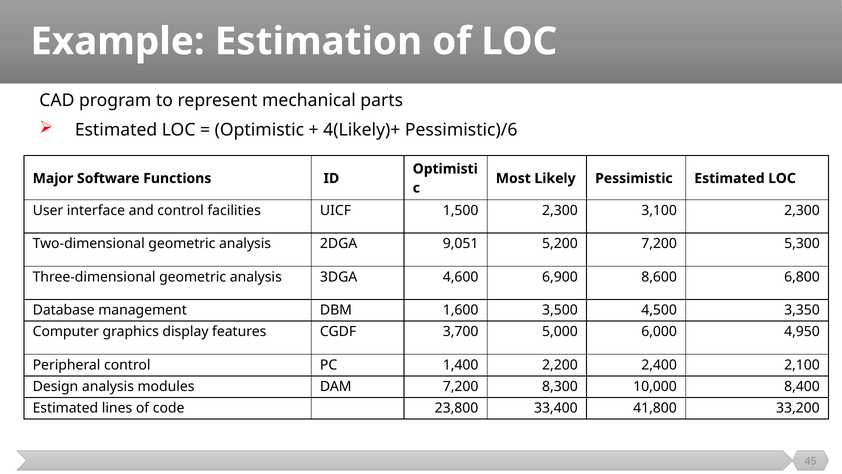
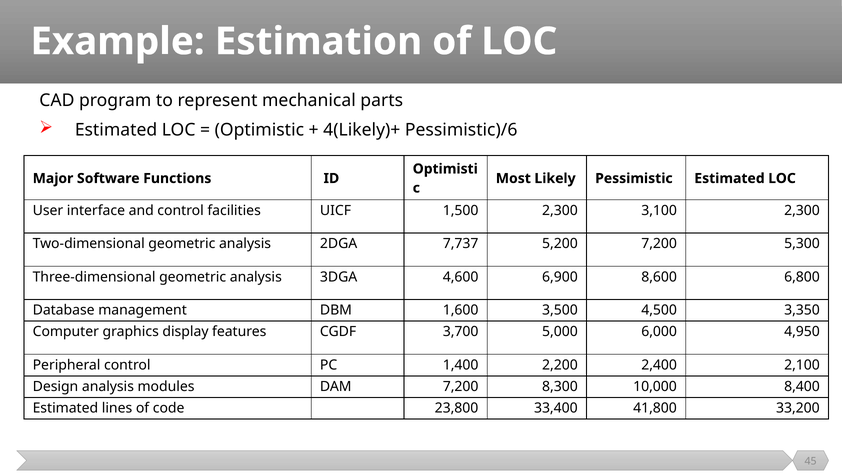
9,051: 9,051 -> 7,737
